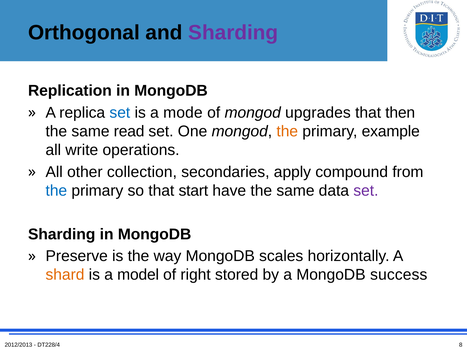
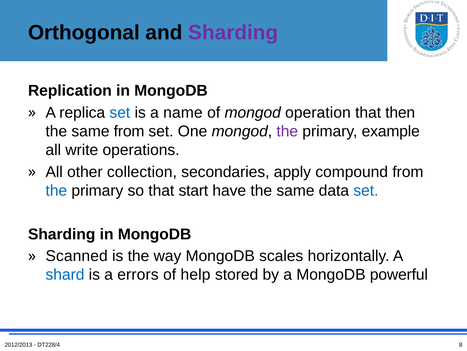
mode: mode -> name
upgrades: upgrades -> operation
same read: read -> from
the at (287, 131) colour: orange -> purple
set at (366, 190) colour: purple -> blue
Preserve: Preserve -> Scanned
shard colour: orange -> blue
model: model -> errors
right: right -> help
success: success -> powerful
